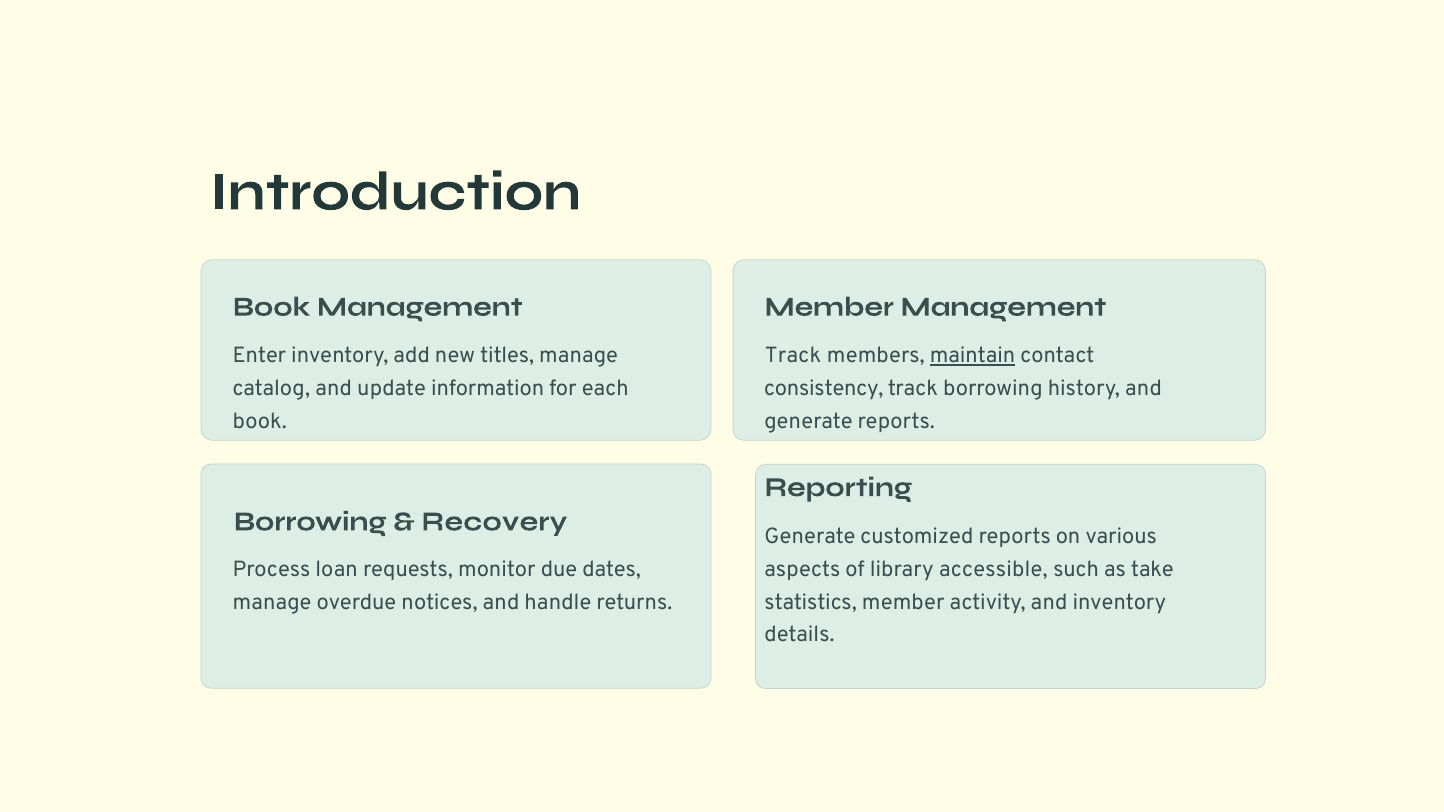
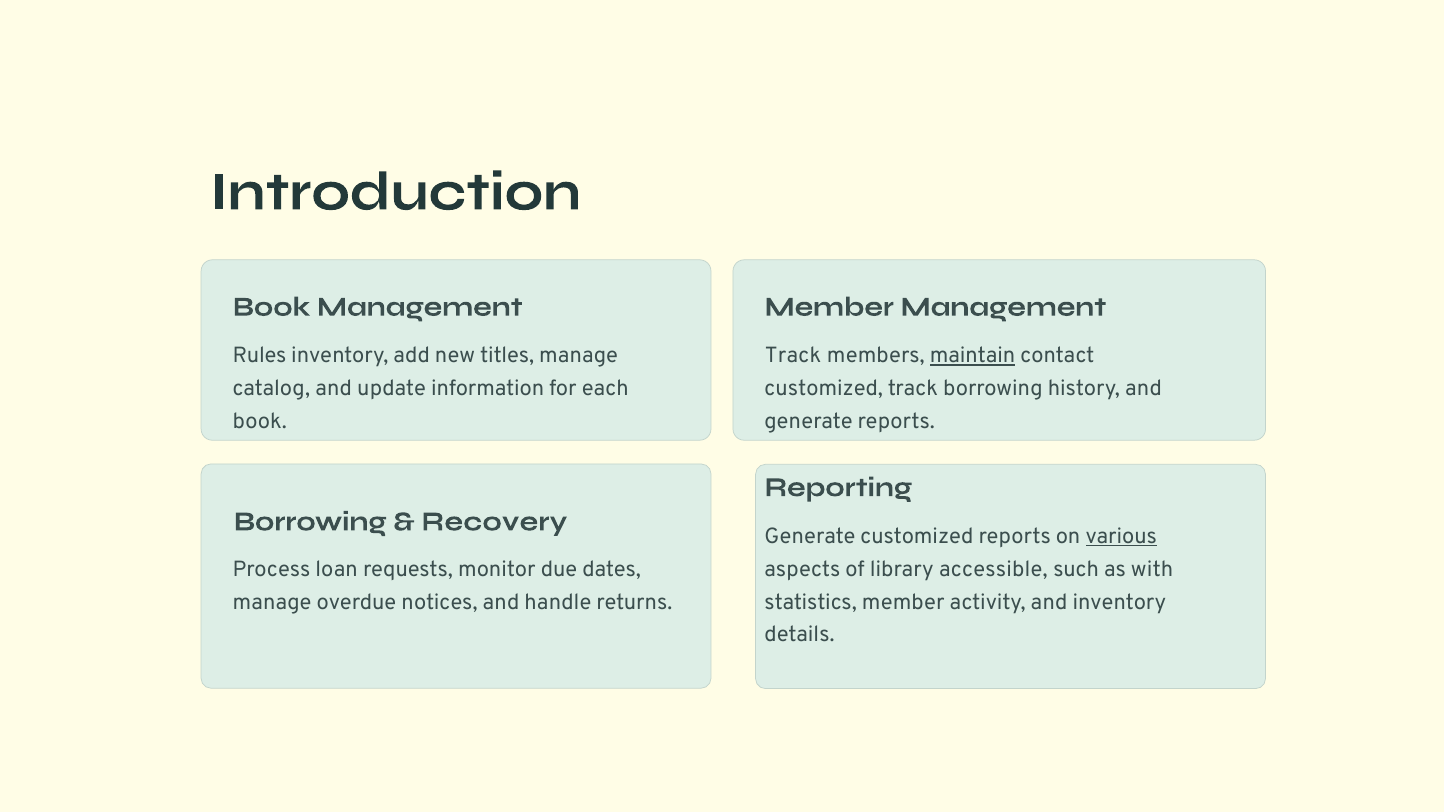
Enter: Enter -> Rules
consistency at (824, 389): consistency -> customized
various underline: none -> present
take: take -> with
